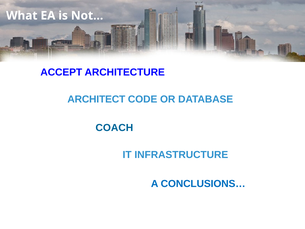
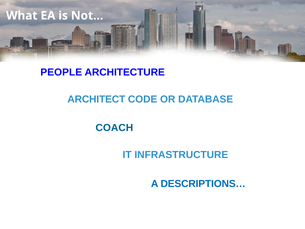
ACCEPT: ACCEPT -> PEOPLE
CONCLUSIONS…: CONCLUSIONS… -> DESCRIPTIONS…
